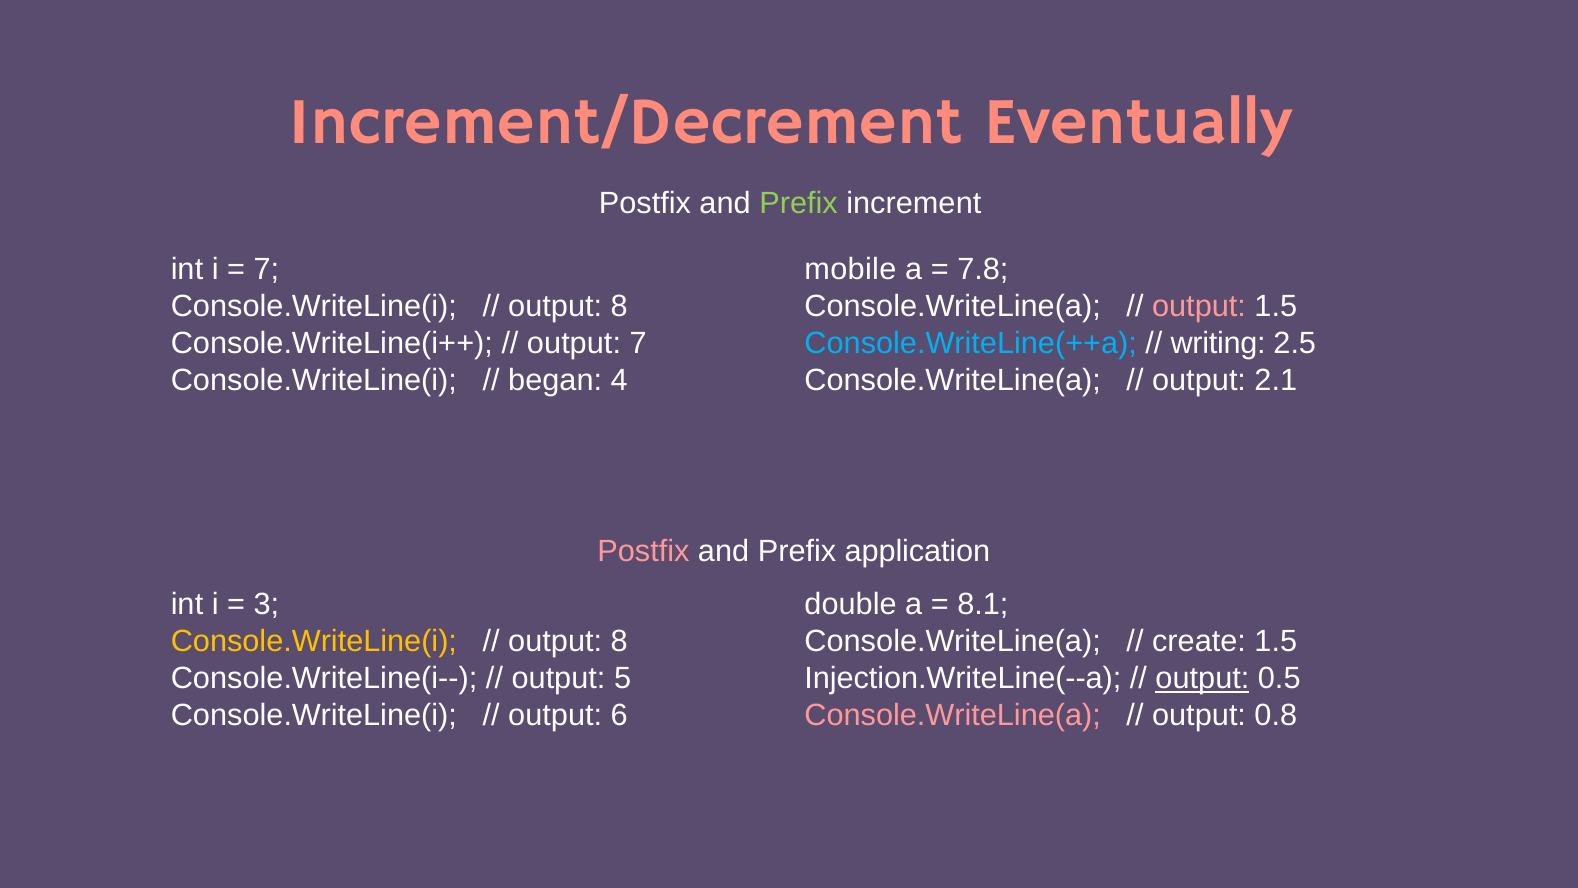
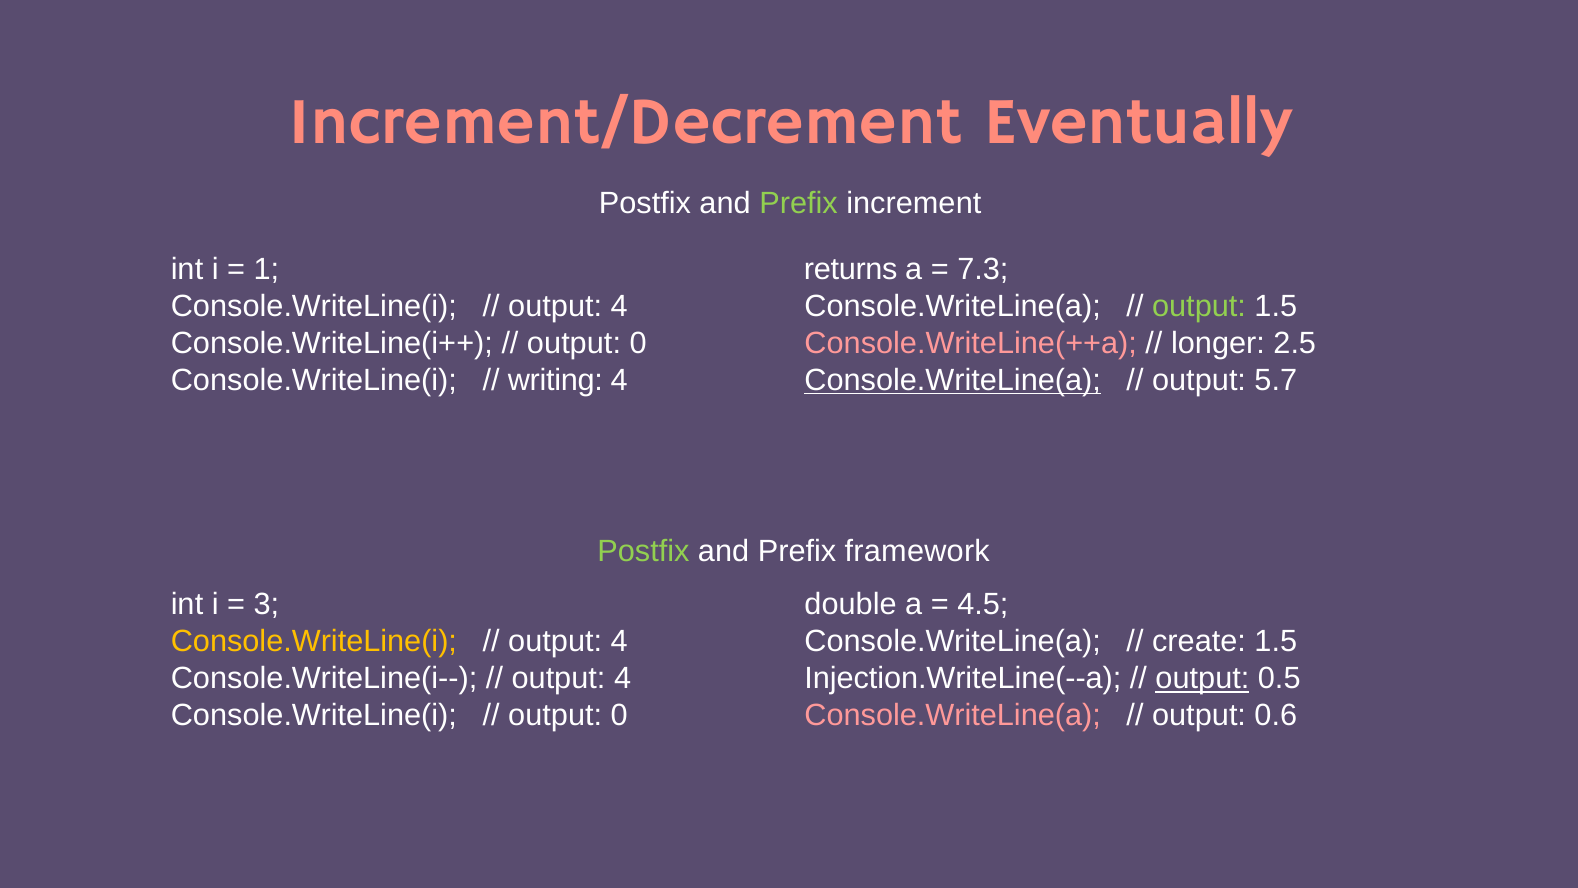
7 at (266, 270): 7 -> 1
mobile: mobile -> returns
7.8: 7.8 -> 7.3
8 at (619, 307): 8 -> 4
output at (1199, 307) colour: pink -> light green
7 at (638, 343): 7 -> 0
Console.WriteLine(++a colour: light blue -> pink
writing: writing -> longer
began: began -> writing
Console.WriteLine(a at (953, 380) underline: none -> present
2.1: 2.1 -> 5.7
Postfix at (643, 551) colour: pink -> light green
application: application -> framework
8.1: 8.1 -> 4.5
8 at (619, 641): 8 -> 4
5 at (623, 678): 5 -> 4
6 at (619, 715): 6 -> 0
0.8: 0.8 -> 0.6
